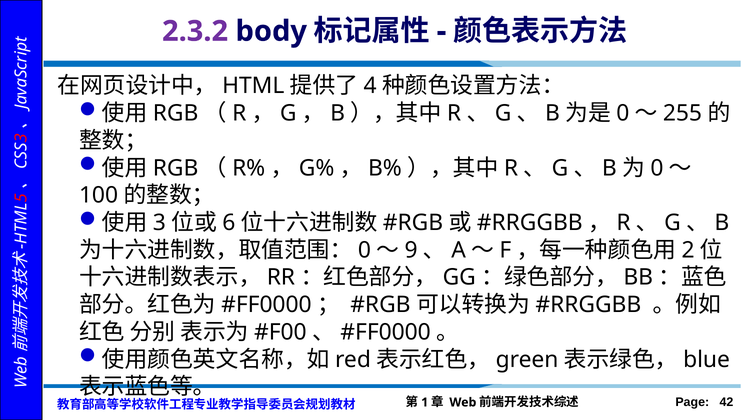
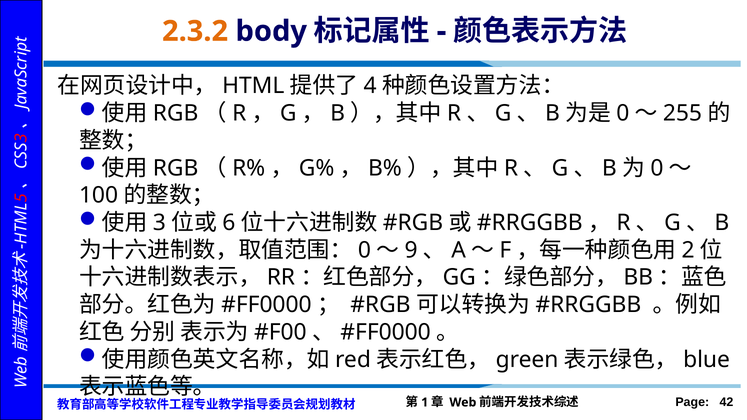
2.3.2 colour: purple -> orange
